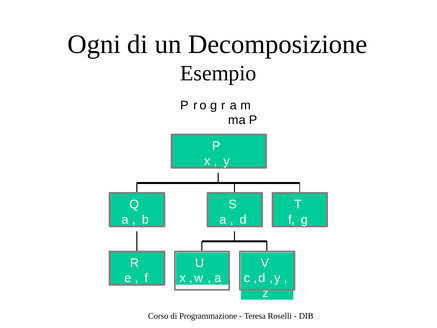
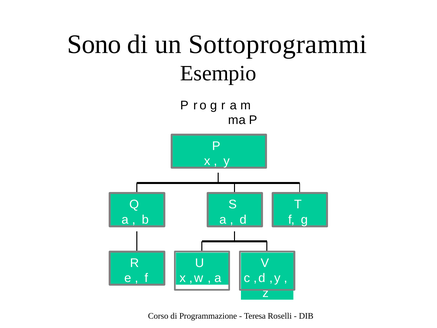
Ogni: Ogni -> Sono
Decomposizione: Decomposizione -> Sottoprogrammi
